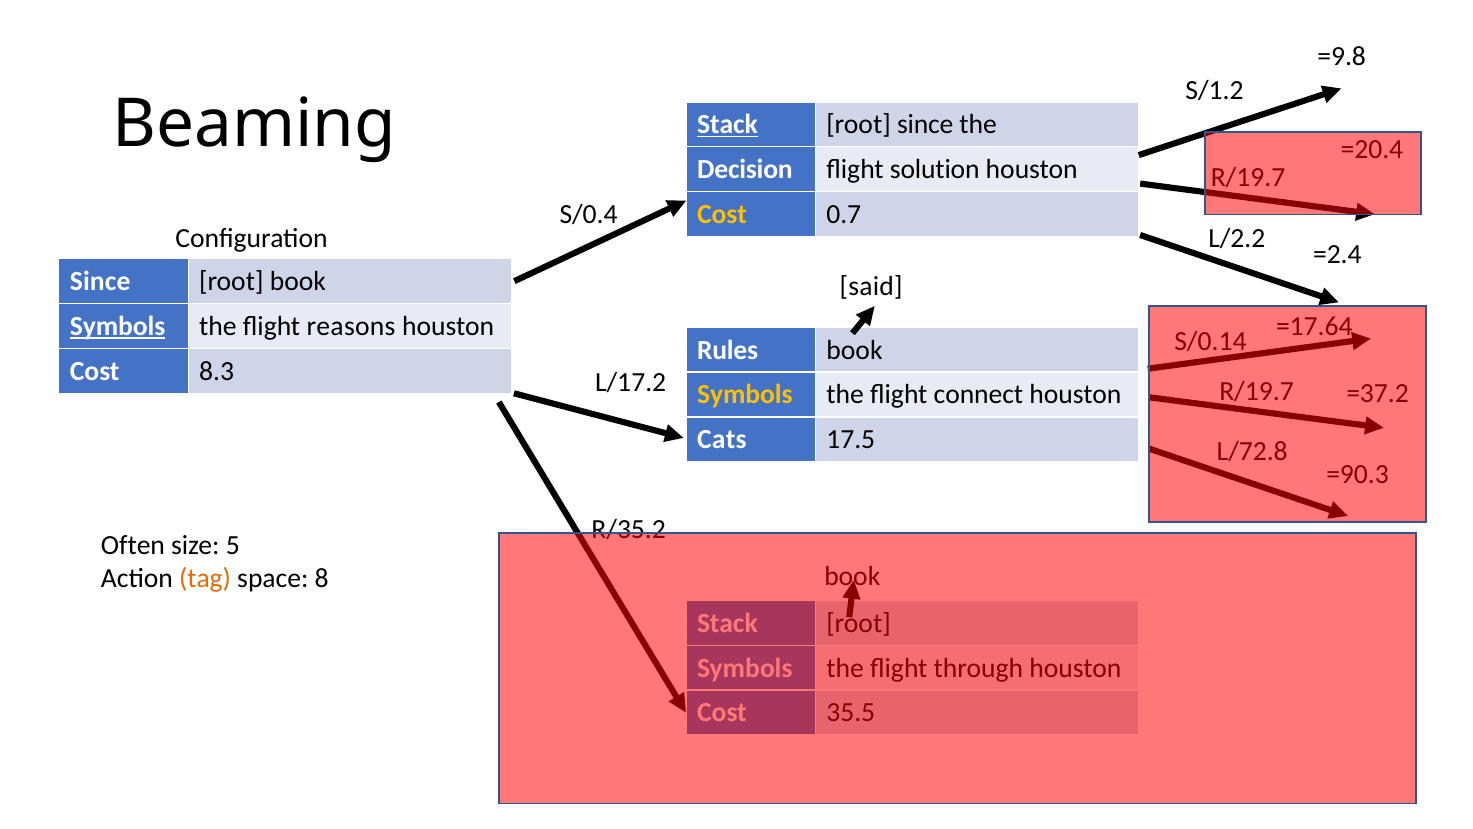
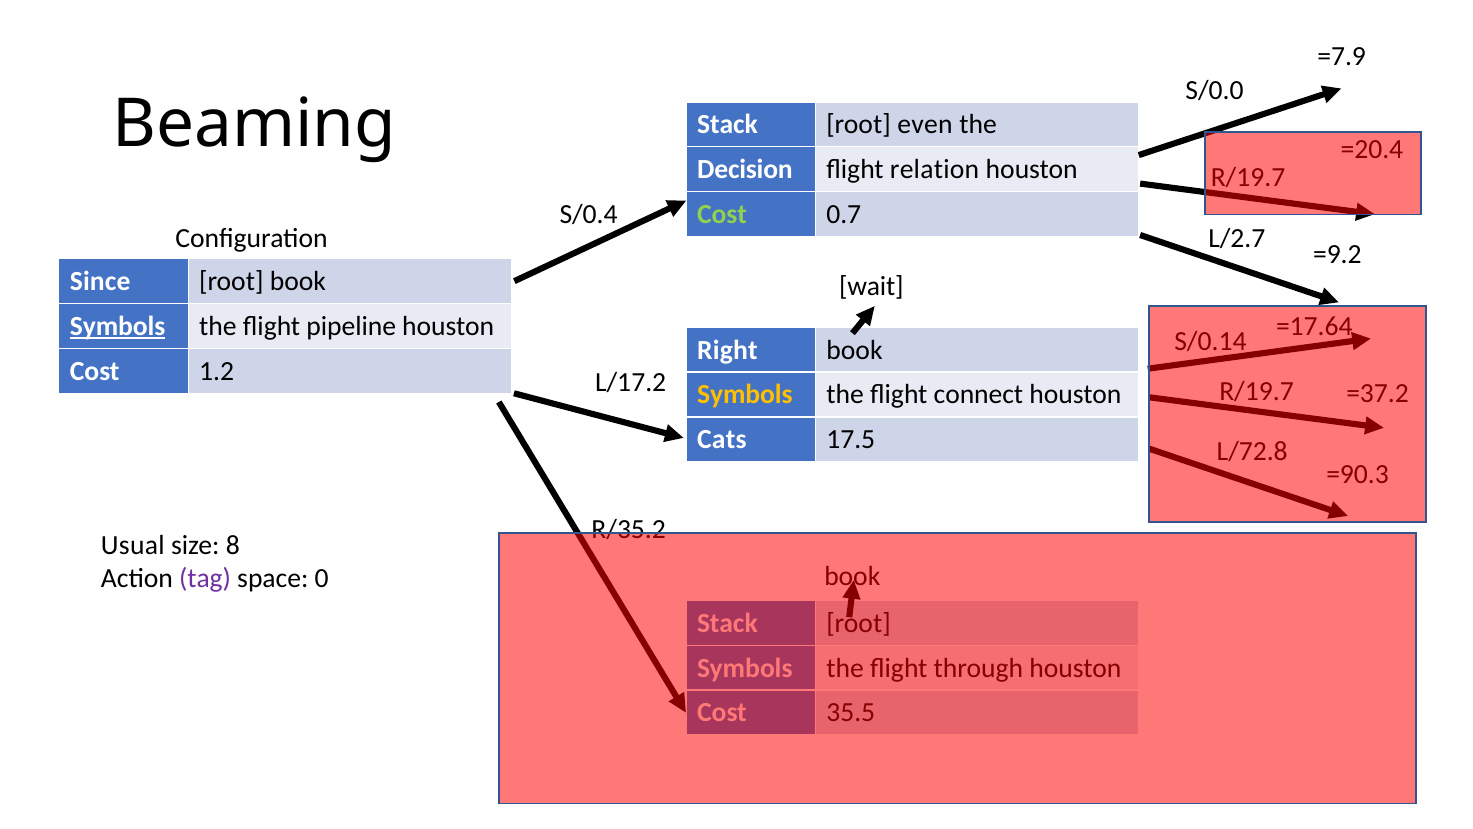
=9.8: =9.8 -> =7.9
S/1.2: S/1.2 -> S/0.0
Stack at (727, 125) underline: present -> none
root since: since -> even
solution: solution -> relation
Cost at (722, 214) colour: yellow -> light green
L/2.2: L/2.2 -> L/2.7
=2.4: =2.4 -> =9.2
said: said -> wait
reasons: reasons -> pipeline
Rules: Rules -> Right
8.3: 8.3 -> 1.2
Often: Often -> Usual
5: 5 -> 8
tag colour: orange -> purple
8: 8 -> 0
